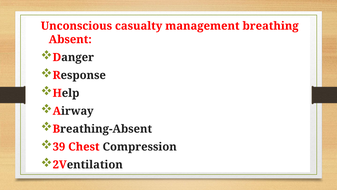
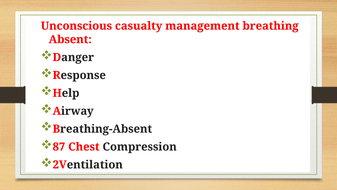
39: 39 -> 87
